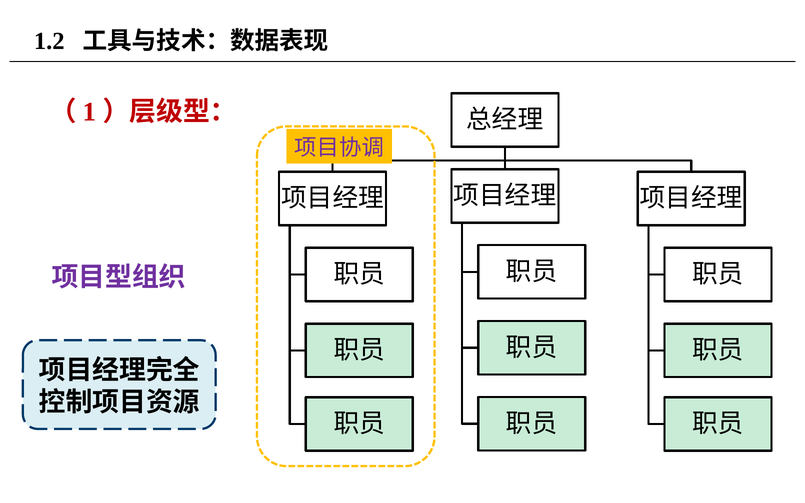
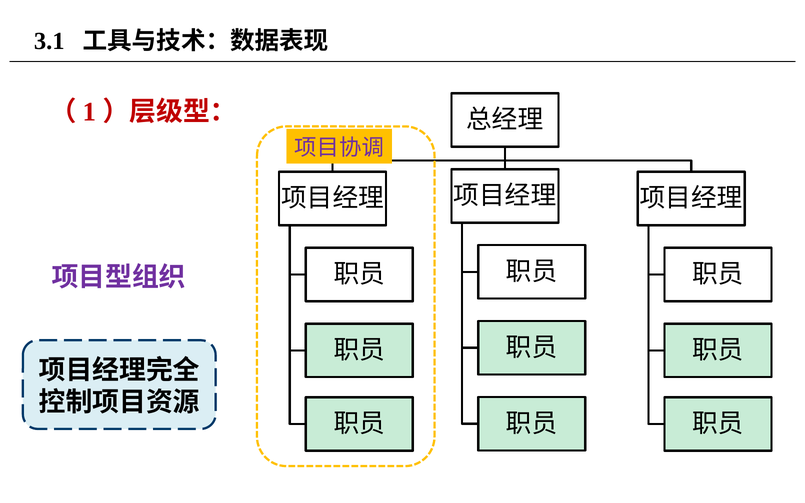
1.2: 1.2 -> 3.1
